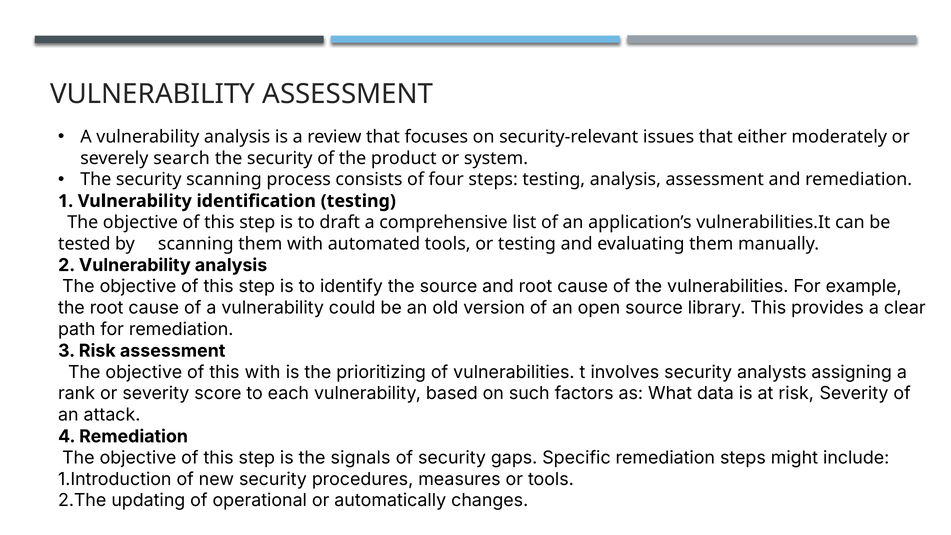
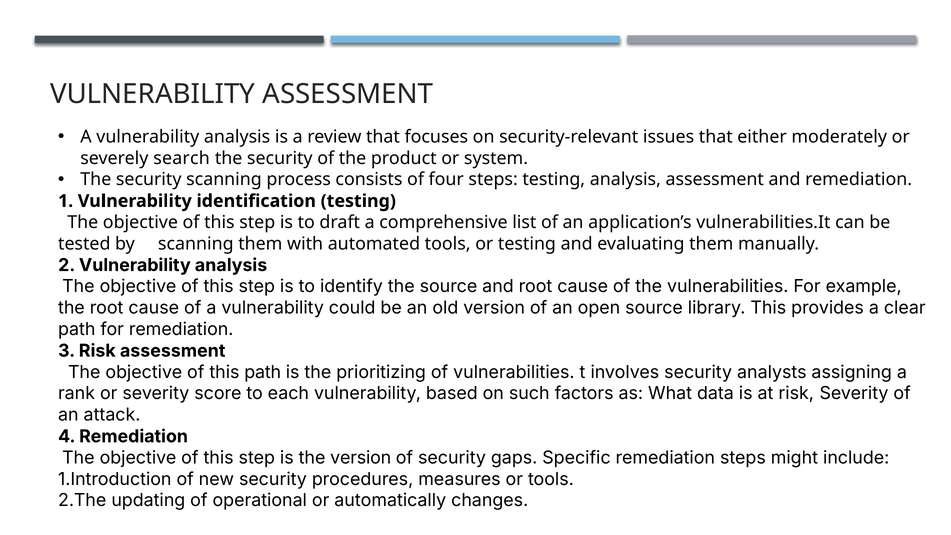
this with: with -> path
the signals: signals -> version
